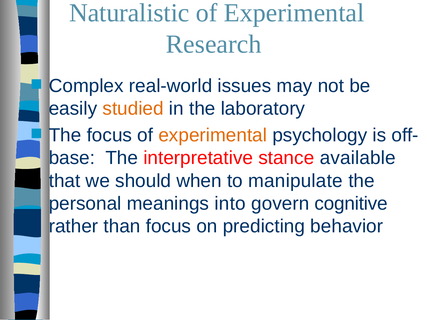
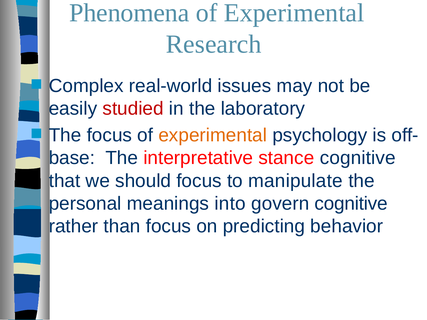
Naturalistic: Naturalistic -> Phenomena
studied colour: orange -> red
stance available: available -> cognitive
should when: when -> focus
